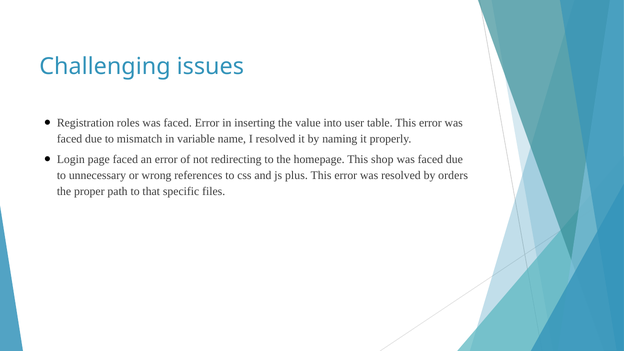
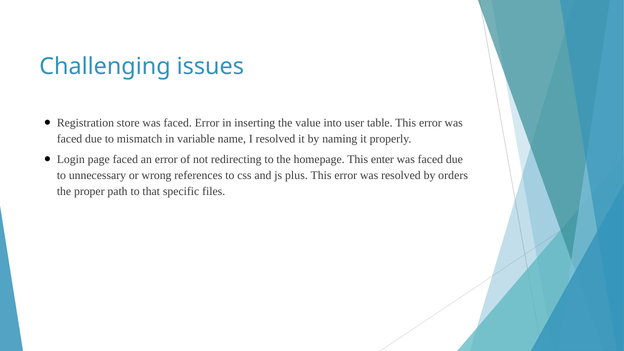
roles: roles -> store
shop: shop -> enter
